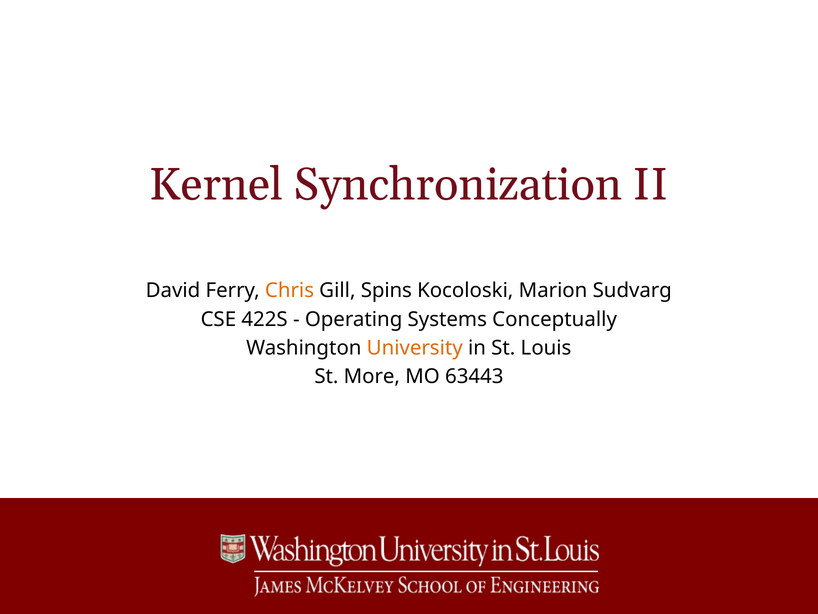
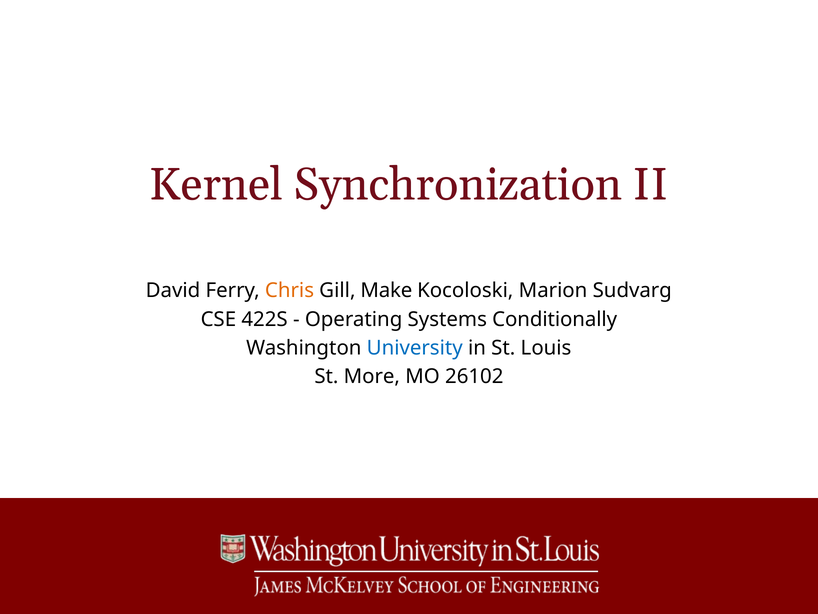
Spins: Spins -> Make
Conceptually: Conceptually -> Conditionally
University colour: orange -> blue
63443: 63443 -> 26102
